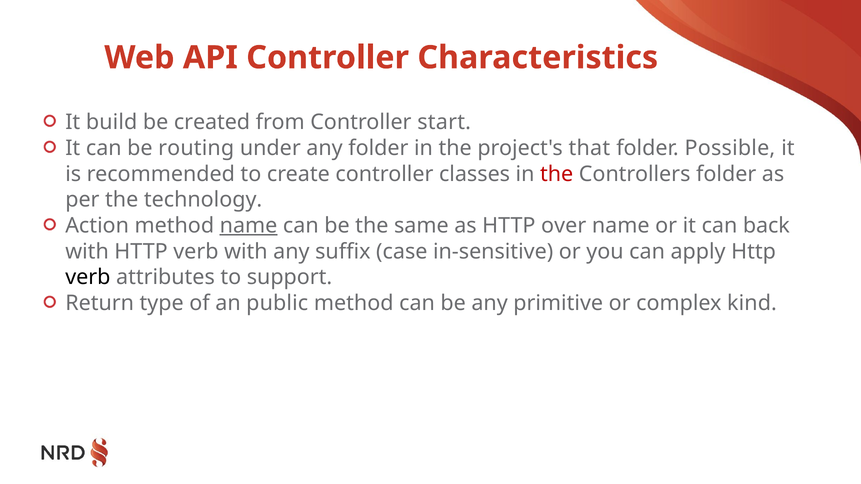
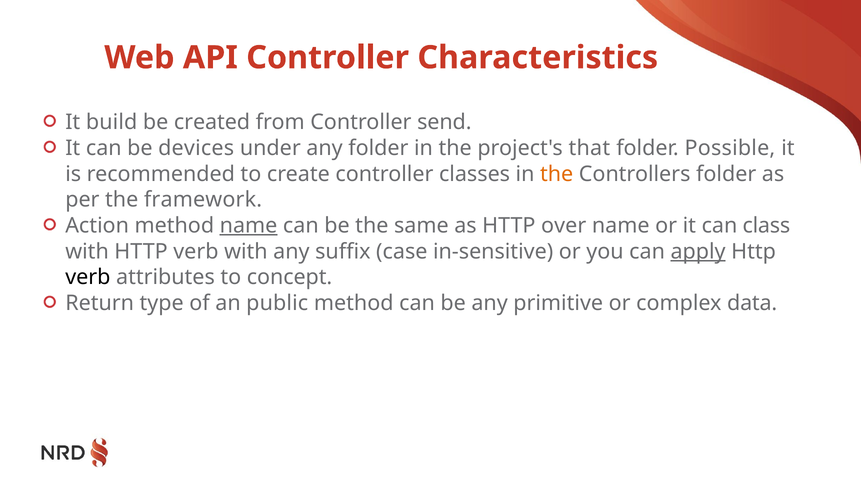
start: start -> send
routing: routing -> devices
the at (557, 174) colour: red -> orange
technology: technology -> framework
back: back -> class
apply underline: none -> present
support: support -> concept
kind: kind -> data
